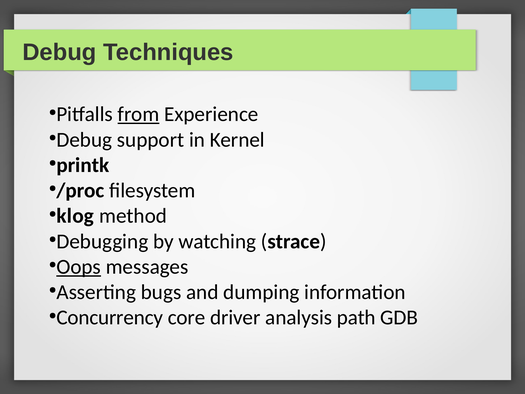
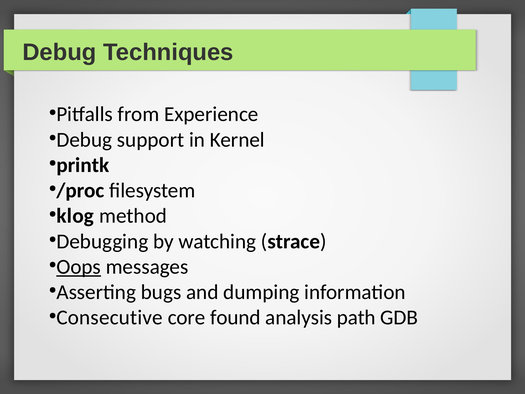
from underline: present -> none
Concurrency: Concurrency -> Consecutive
driver: driver -> found
